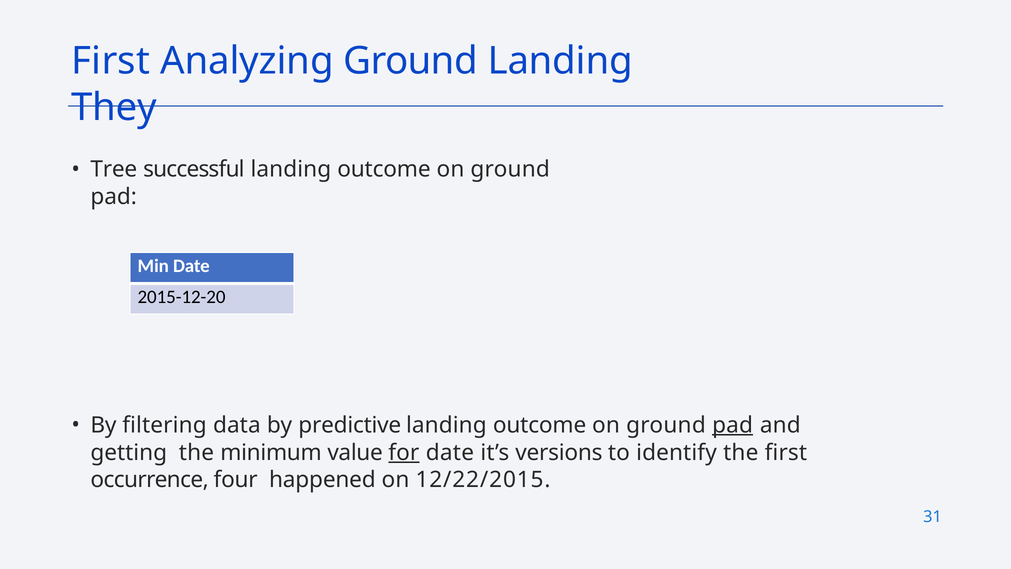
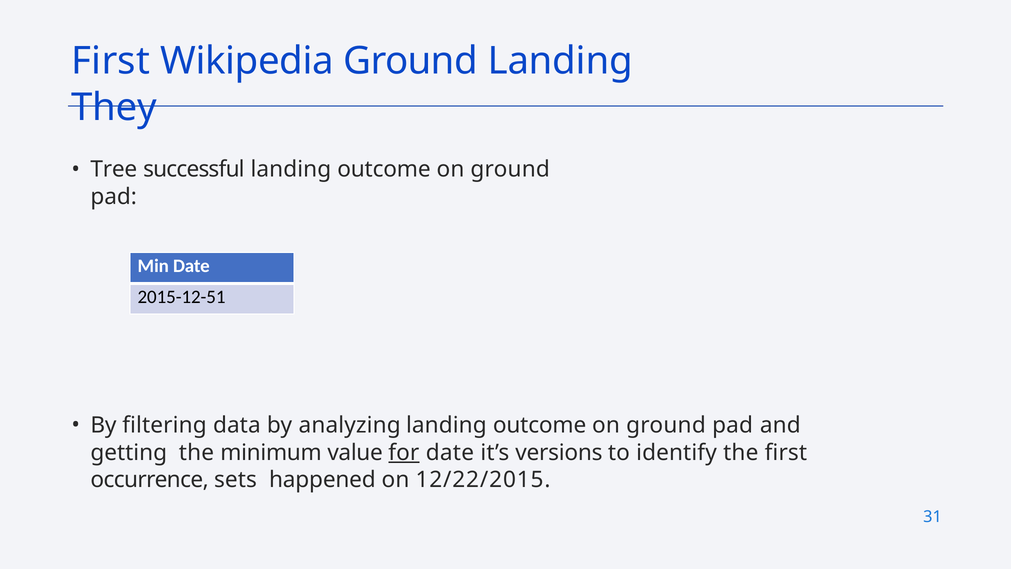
Analyzing: Analyzing -> Wikipedia
2015-12-20: 2015-12-20 -> 2015-12-51
predictive: predictive -> analyzing
pad at (733, 425) underline: present -> none
four: four -> sets
